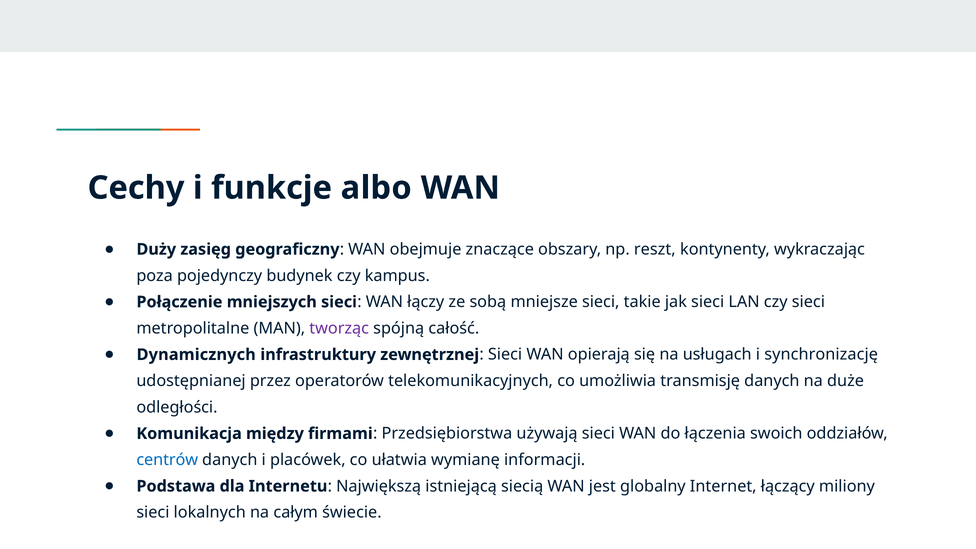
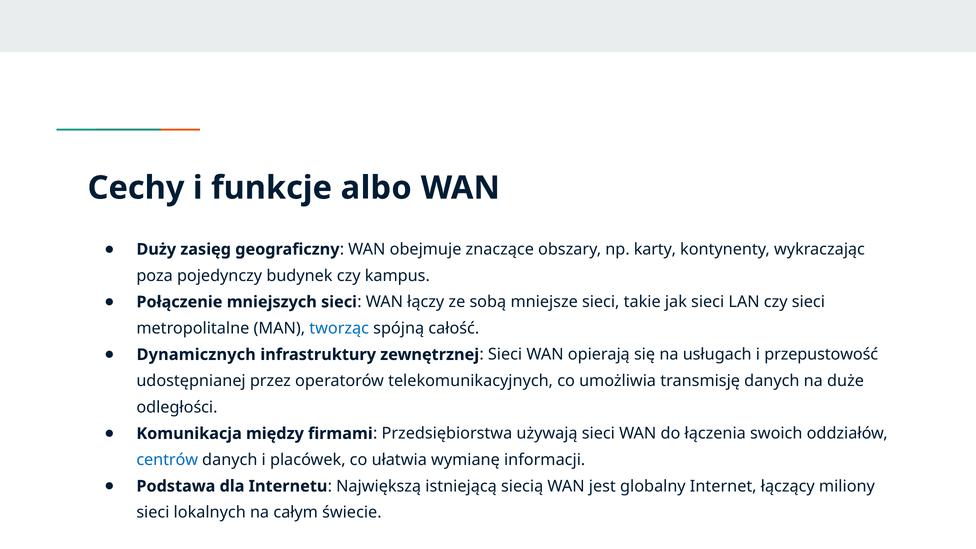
reszt: reszt -> karty
tworząc colour: purple -> blue
synchronizację: synchronizację -> przepustowość
